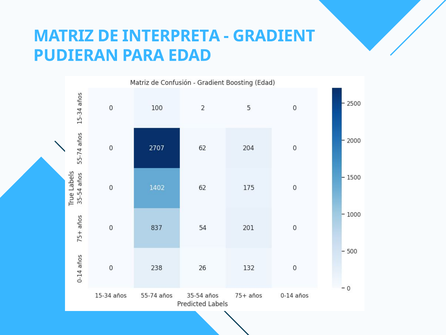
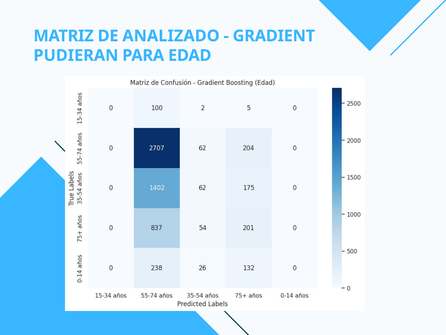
INTERPRETA: INTERPRETA -> ANALIZADO
